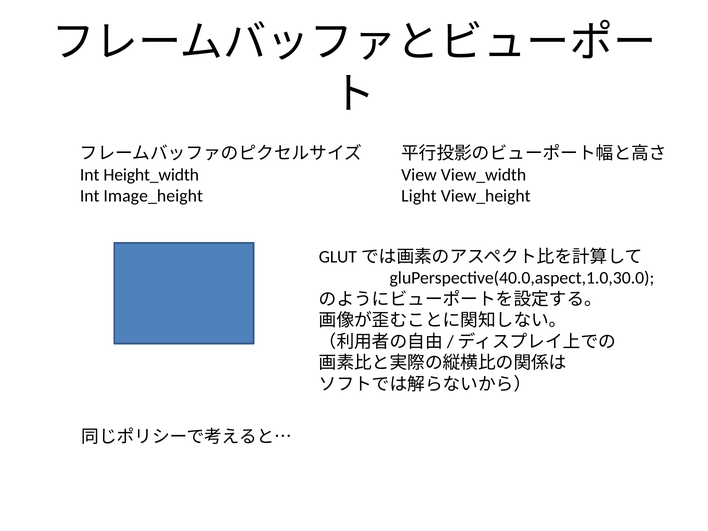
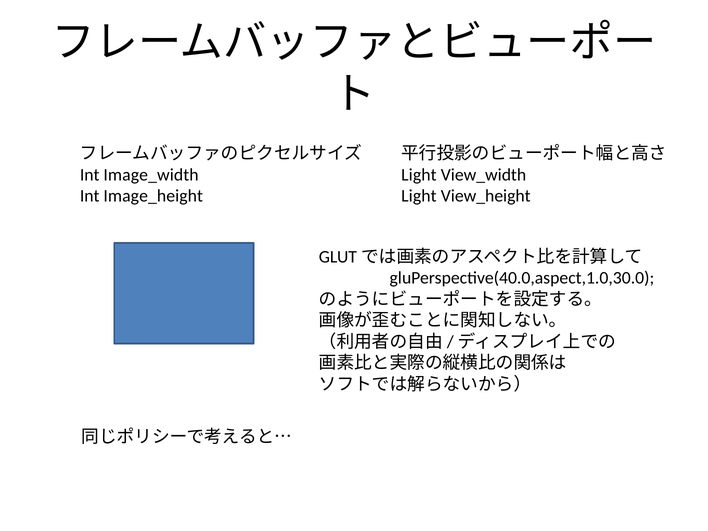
Height_width: Height_width -> Image_width
View at (419, 175): View -> Light
